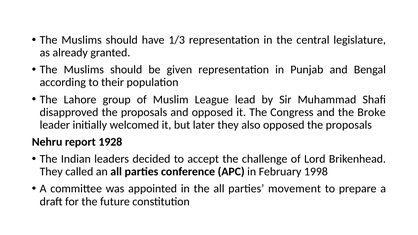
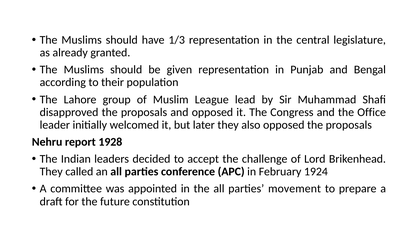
Broke: Broke -> Office
1998: 1998 -> 1924
